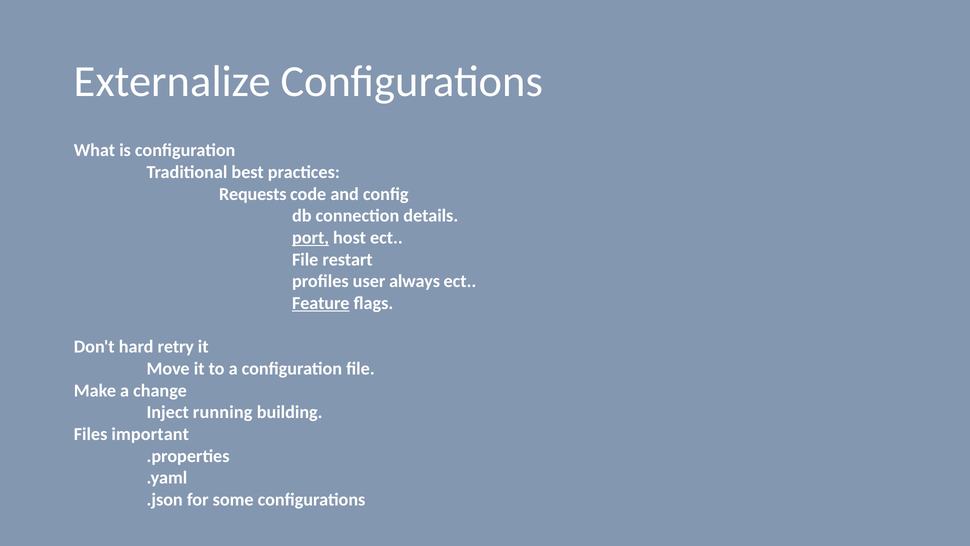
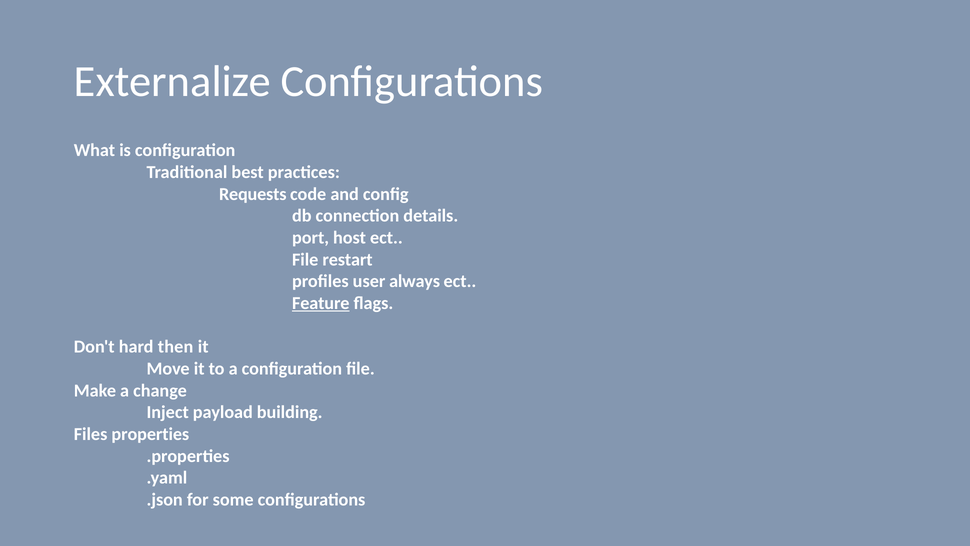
port underline: present -> none
retry: retry -> then
running: running -> payload
important: important -> properties
